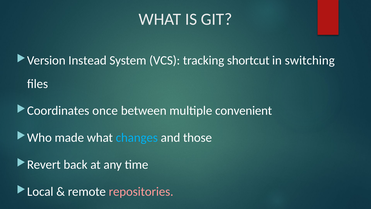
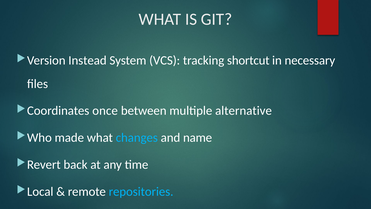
switching: switching -> necessary
convenient: convenient -> alternative
those: those -> name
repositories colour: pink -> light blue
